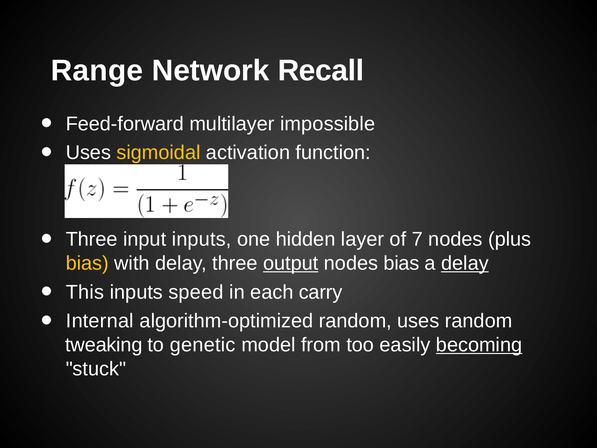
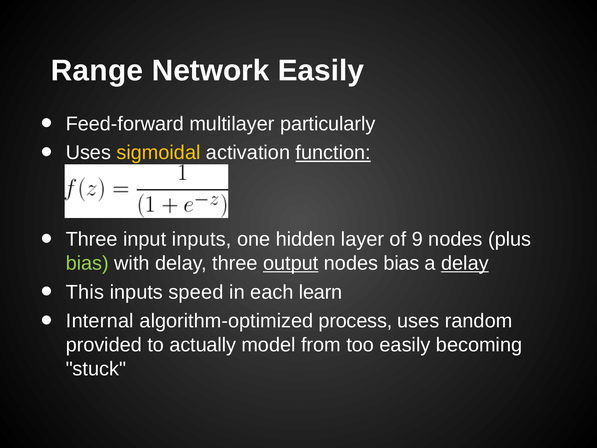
Network Recall: Recall -> Easily
impossible: impossible -> particularly
function underline: none -> present
7: 7 -> 9
bias at (87, 263) colour: yellow -> light green
carry: carry -> learn
algorithm-optimized random: random -> process
tweaking: tweaking -> provided
genetic: genetic -> actually
becoming underline: present -> none
